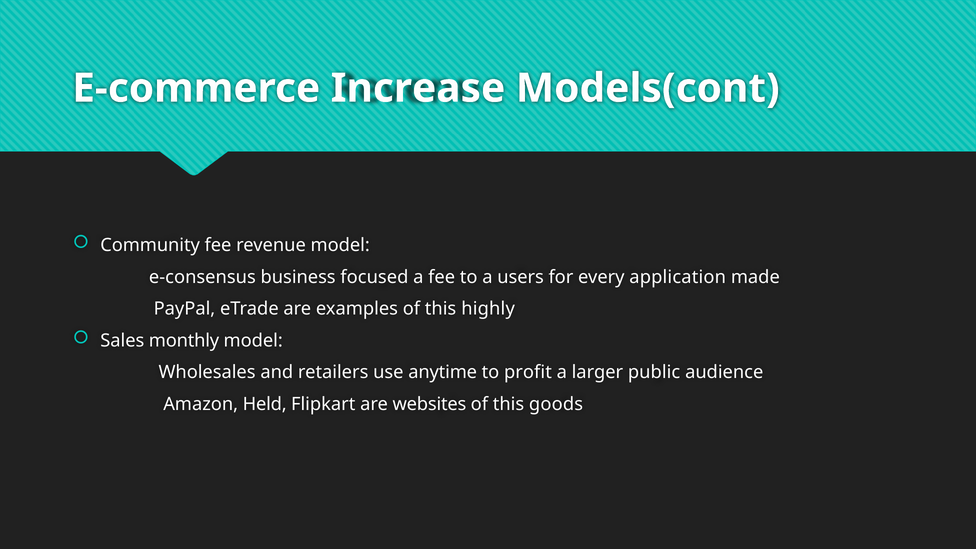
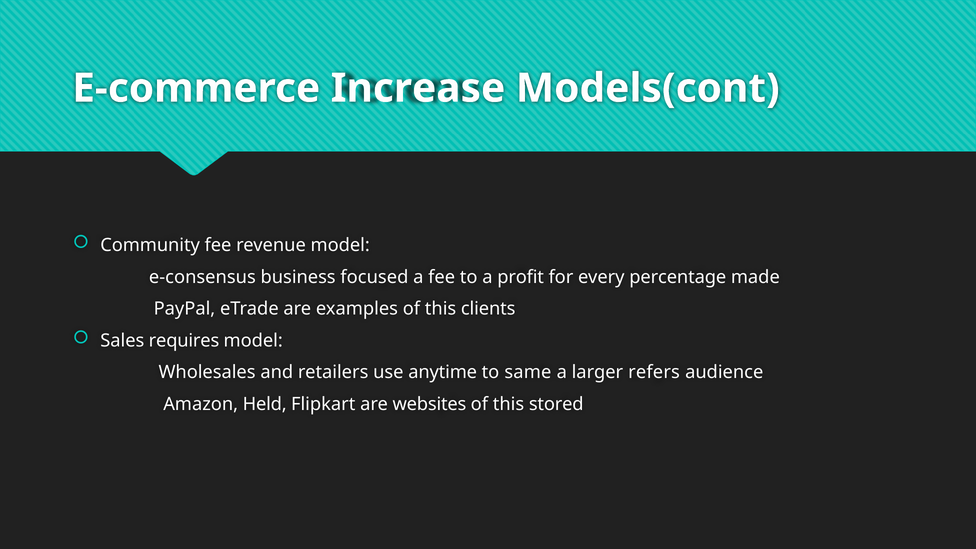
users: users -> profit
application: application -> percentage
highly: highly -> clients
monthly: monthly -> requires
profit: profit -> same
public: public -> refers
goods: goods -> stored
